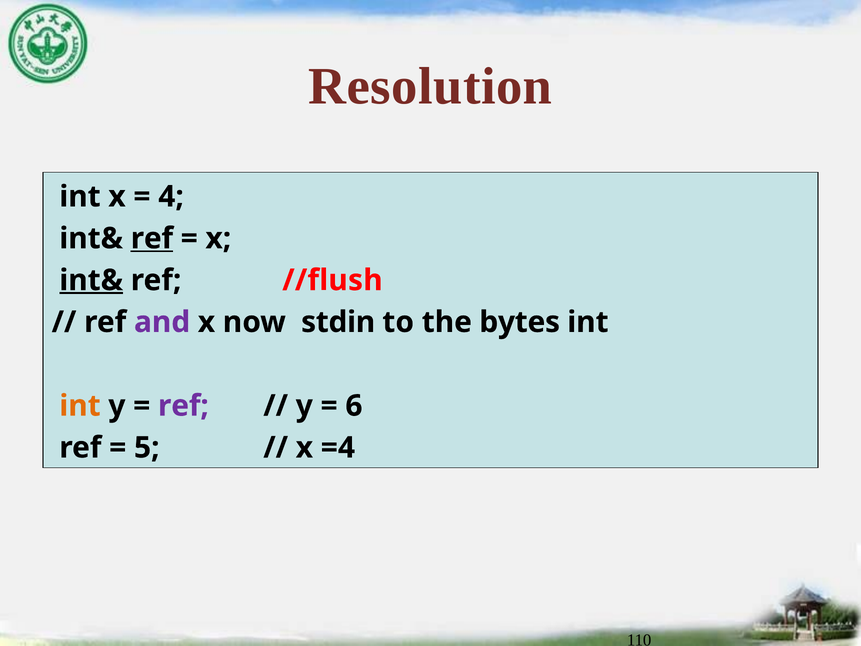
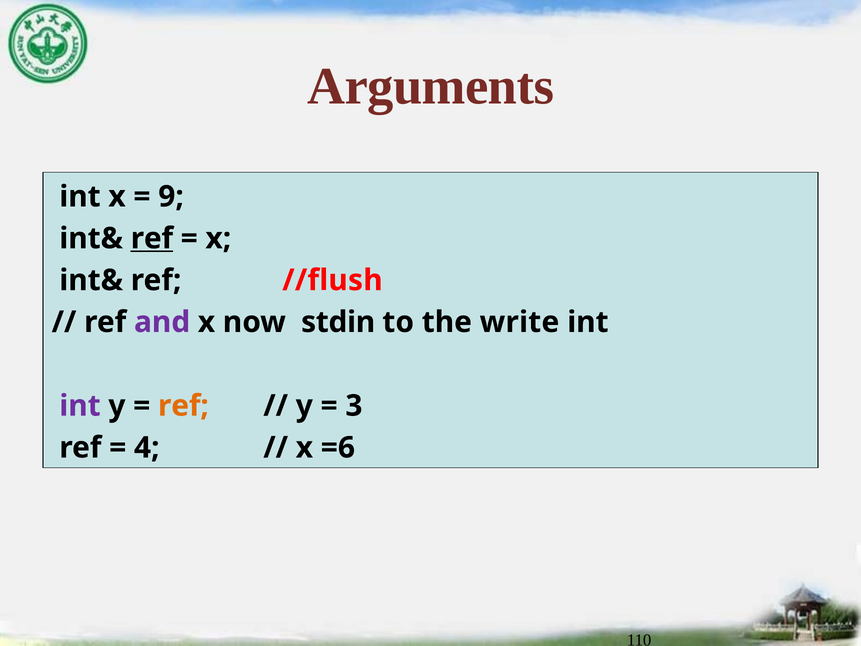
Resolution: Resolution -> Arguments
4: 4 -> 9
int& at (91, 280) underline: present -> none
bytes: bytes -> write
int at (80, 406) colour: orange -> purple
ref at (183, 406) colour: purple -> orange
6: 6 -> 3
5: 5 -> 4
=4: =4 -> =6
